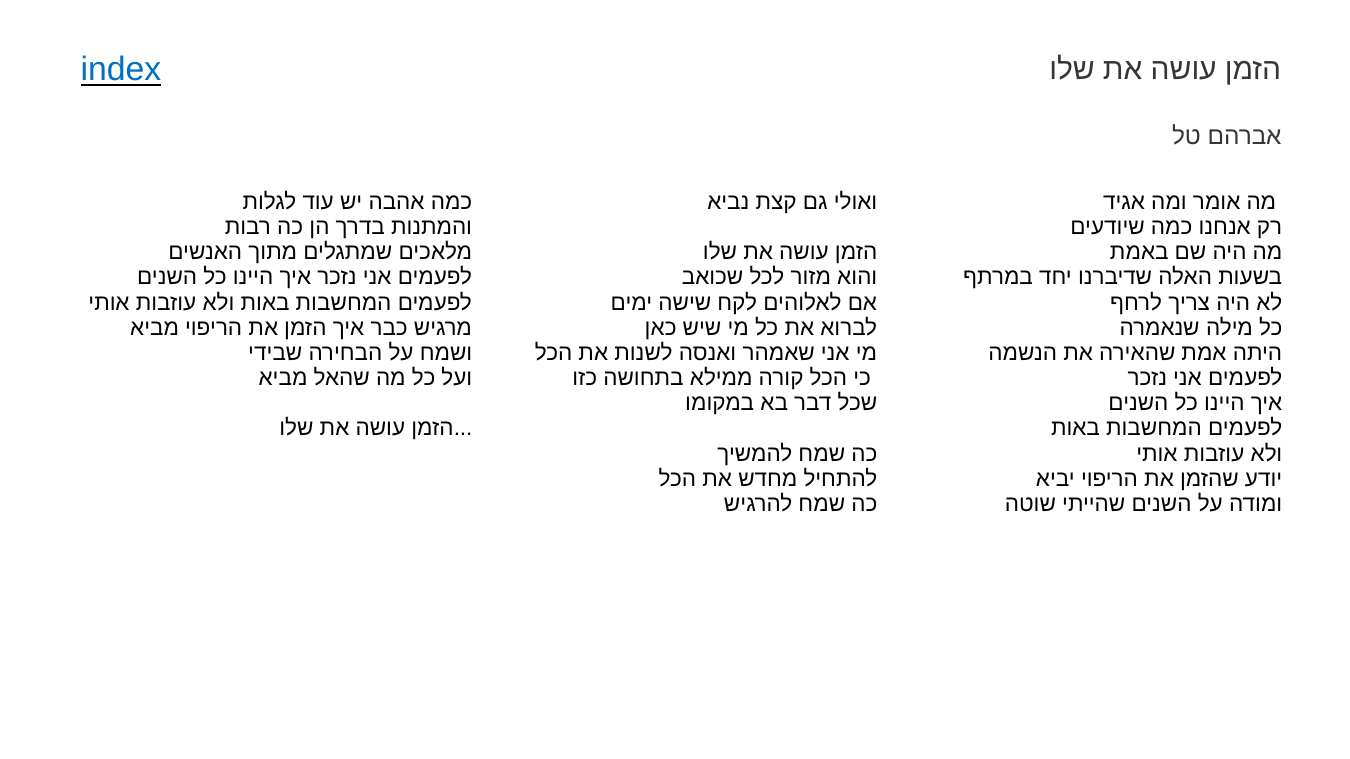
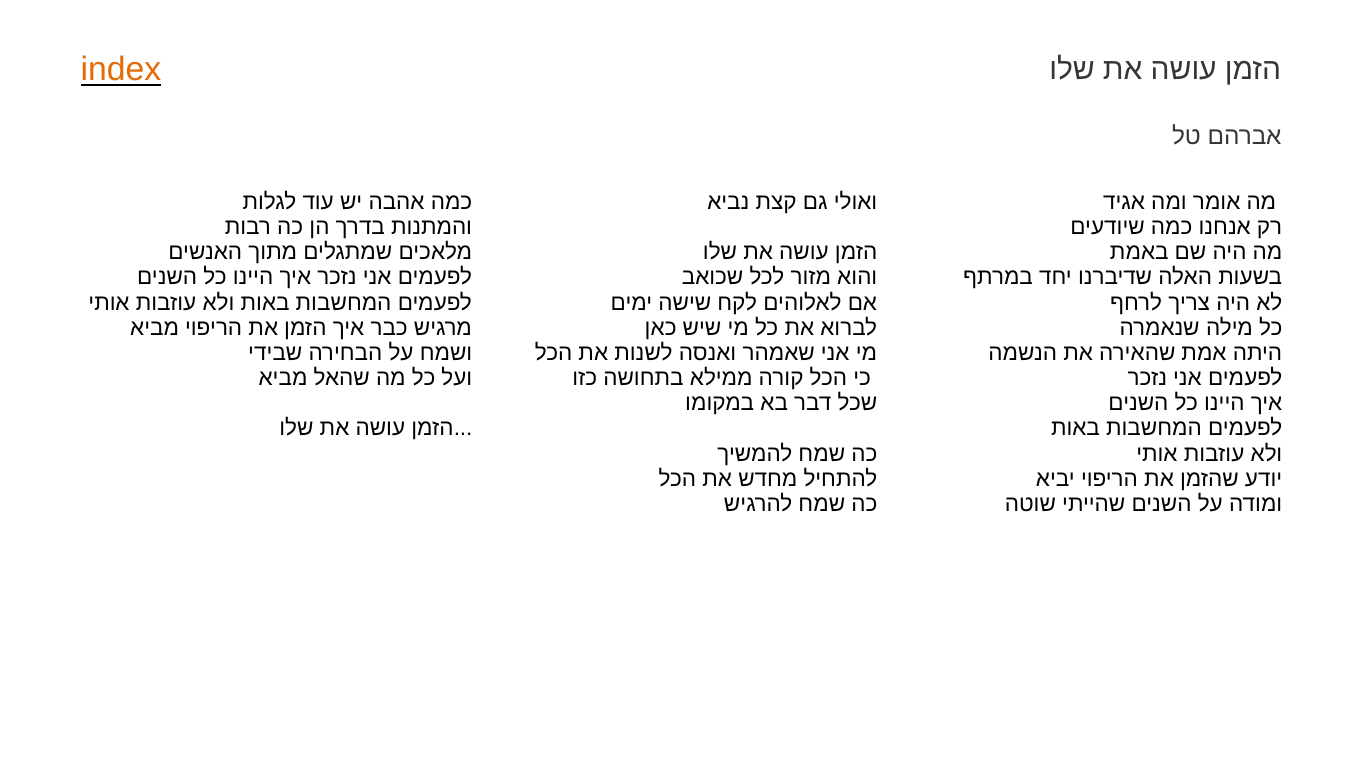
index colour: blue -> orange
